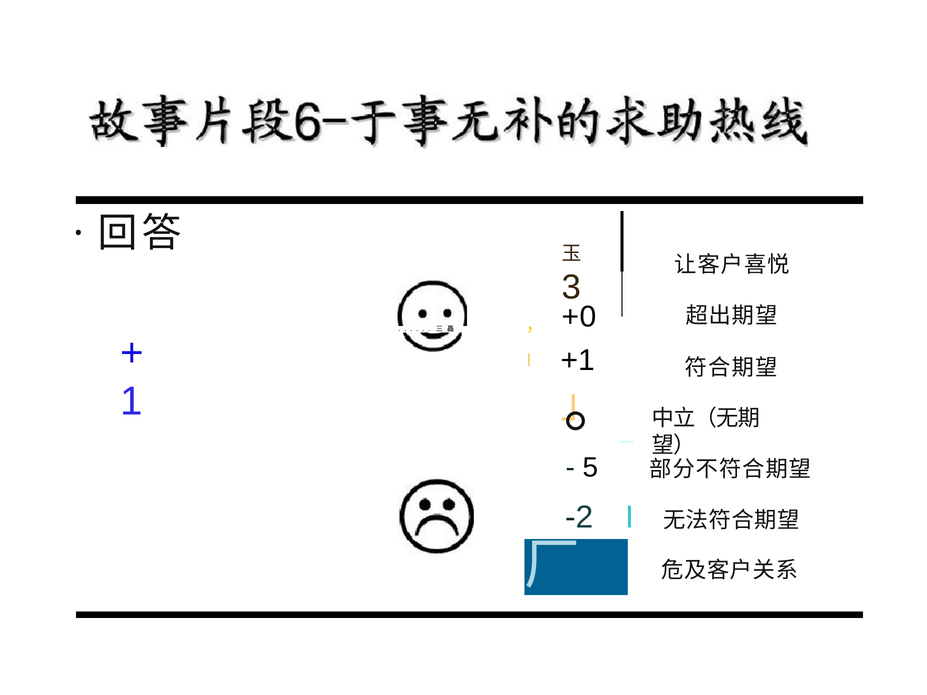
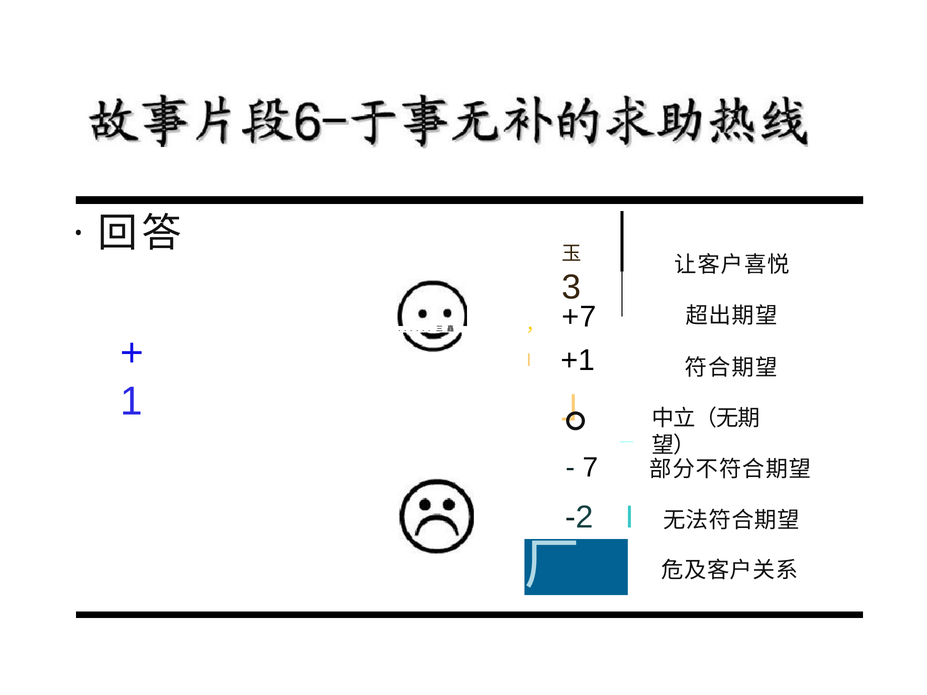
+0: +0 -> +7
5: 5 -> 7
